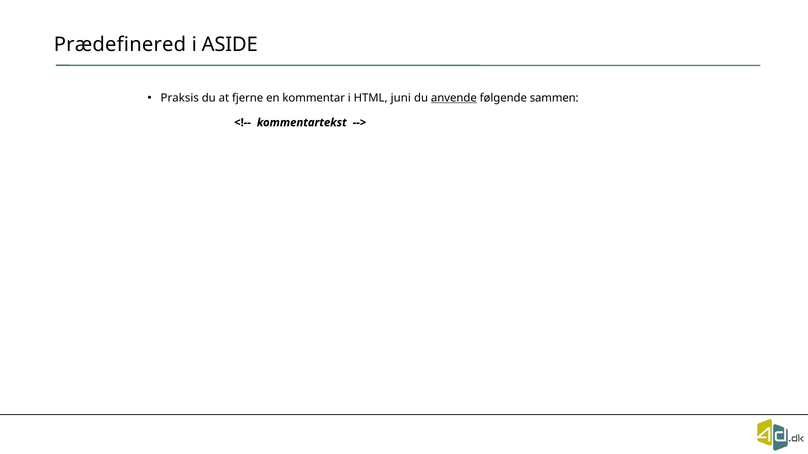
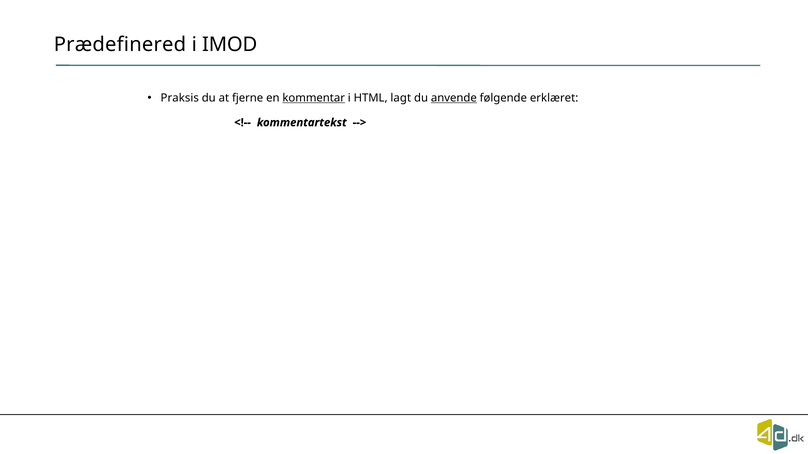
ASIDE: ASIDE -> IMOD
kommentar underline: none -> present
juni: juni -> lagt
sammen: sammen -> erklæret
